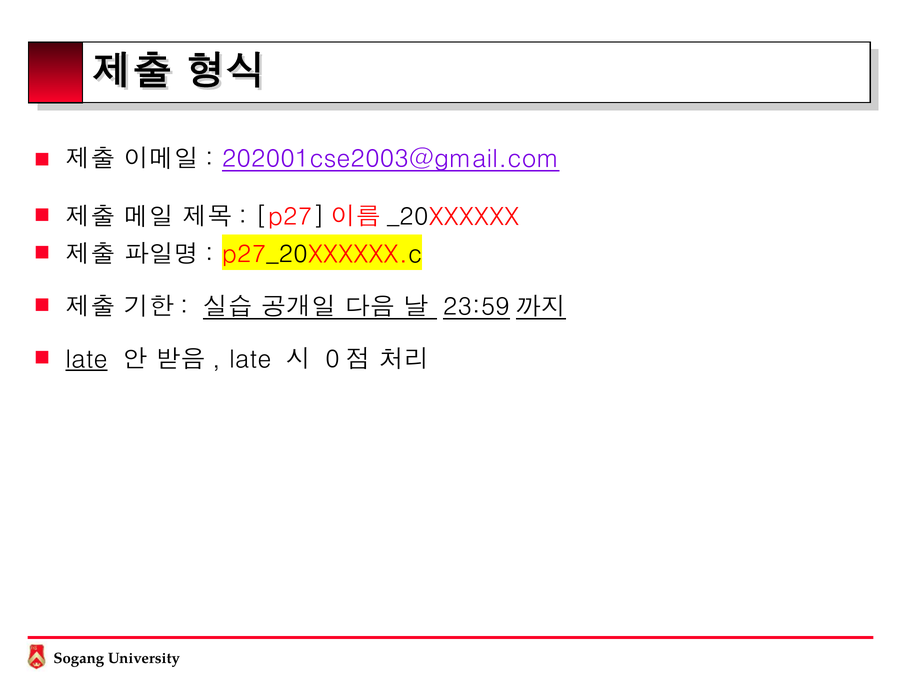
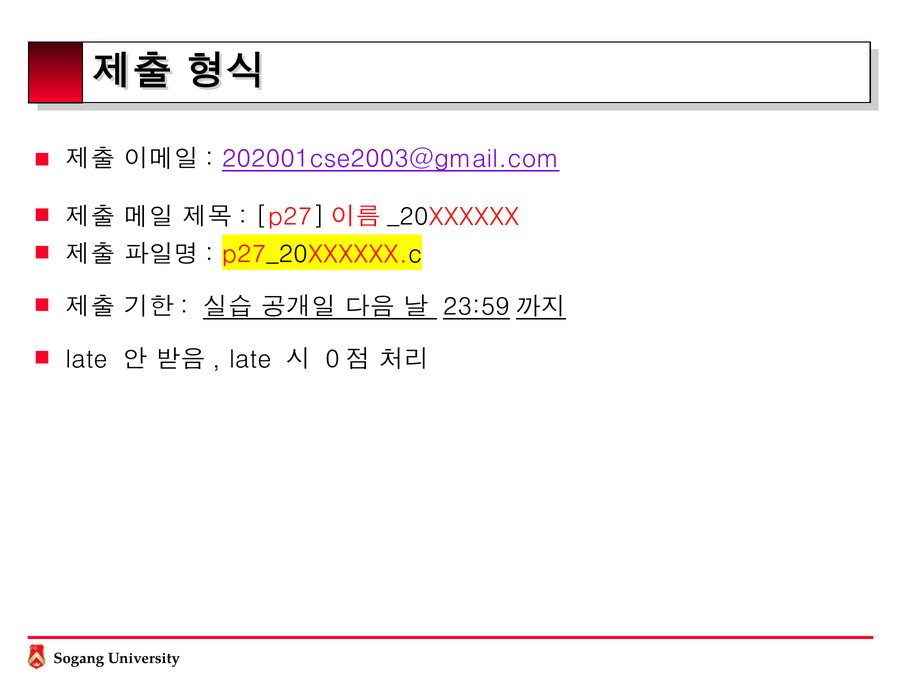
late at (87, 360) underline: present -> none
